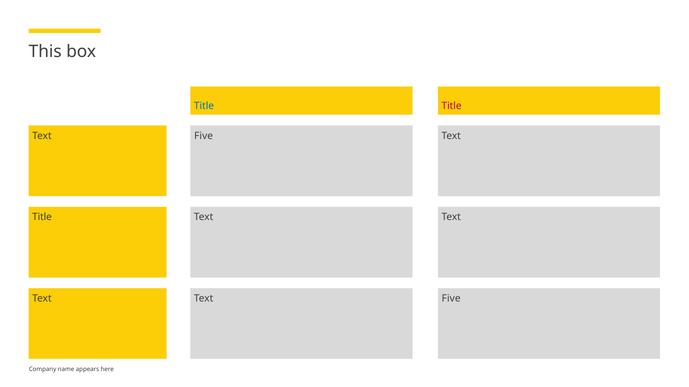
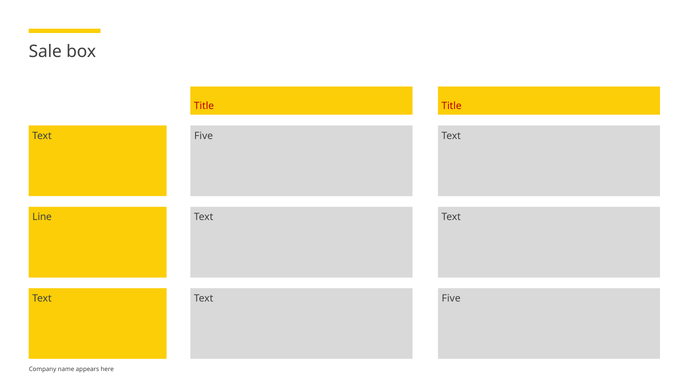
This: This -> Sale
Title at (204, 106) colour: blue -> red
Title at (42, 218): Title -> Line
